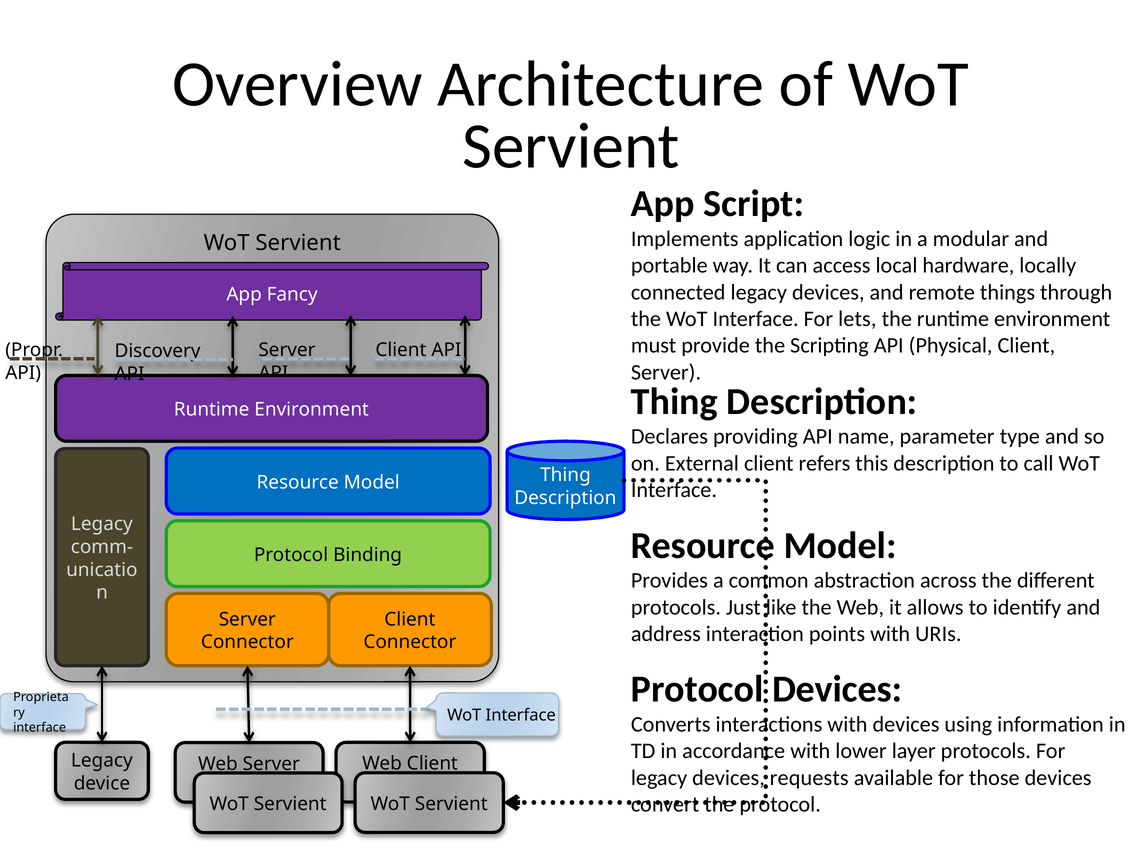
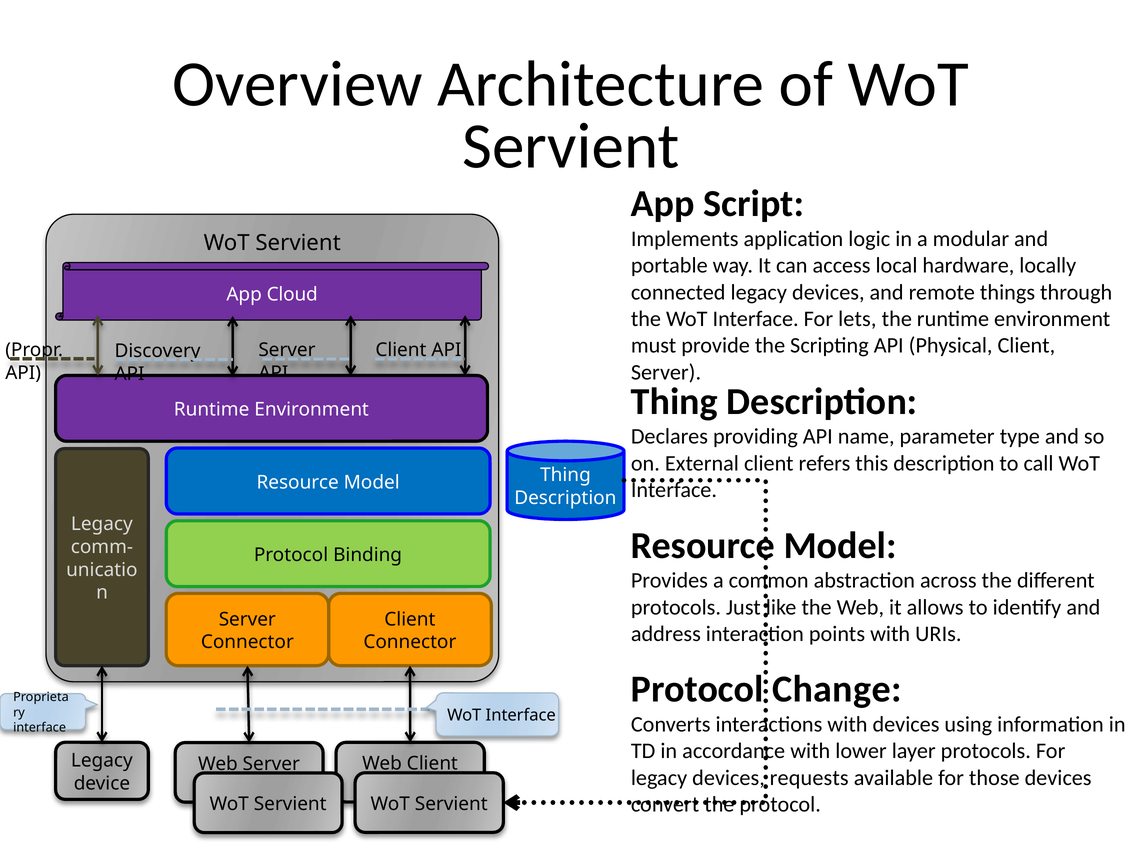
Fancy: Fancy -> Cloud
Protocol Devices: Devices -> Change
